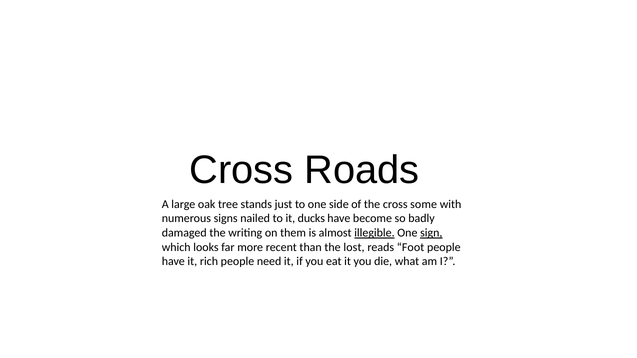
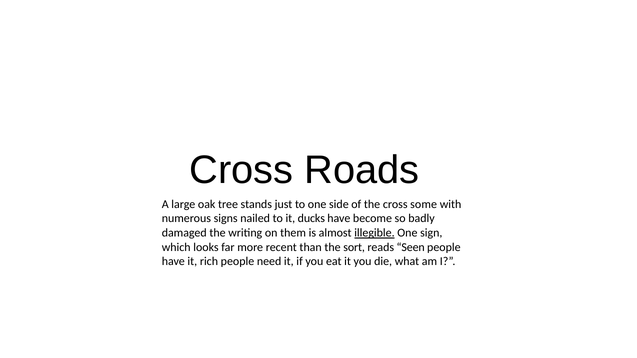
sign underline: present -> none
lost: lost -> sort
Foot: Foot -> Seen
